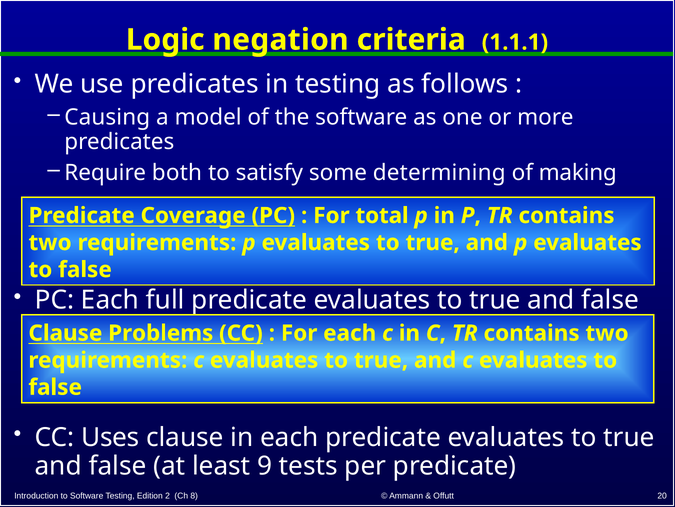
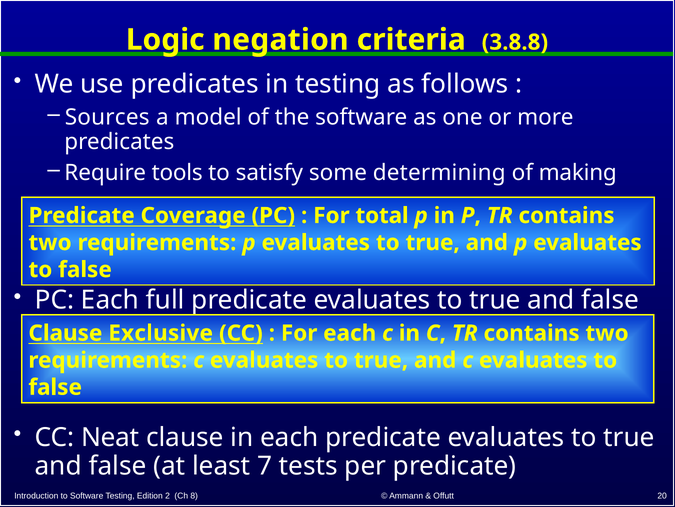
1.1.1: 1.1.1 -> 3.8.8
Causing: Causing -> Sources
both: both -> tools
Problems: Problems -> Exclusive
Uses: Uses -> Neat
9: 9 -> 7
